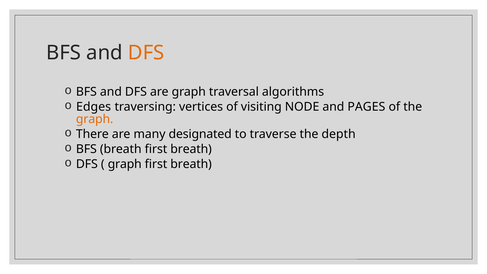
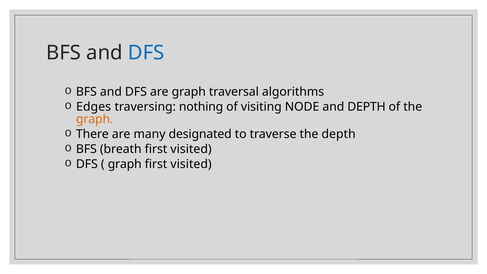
DFS at (146, 53) colour: orange -> blue
vertices: vertices -> nothing
and PAGES: PAGES -> DEPTH
breath first breath: breath -> visited
breath at (191, 164): breath -> visited
